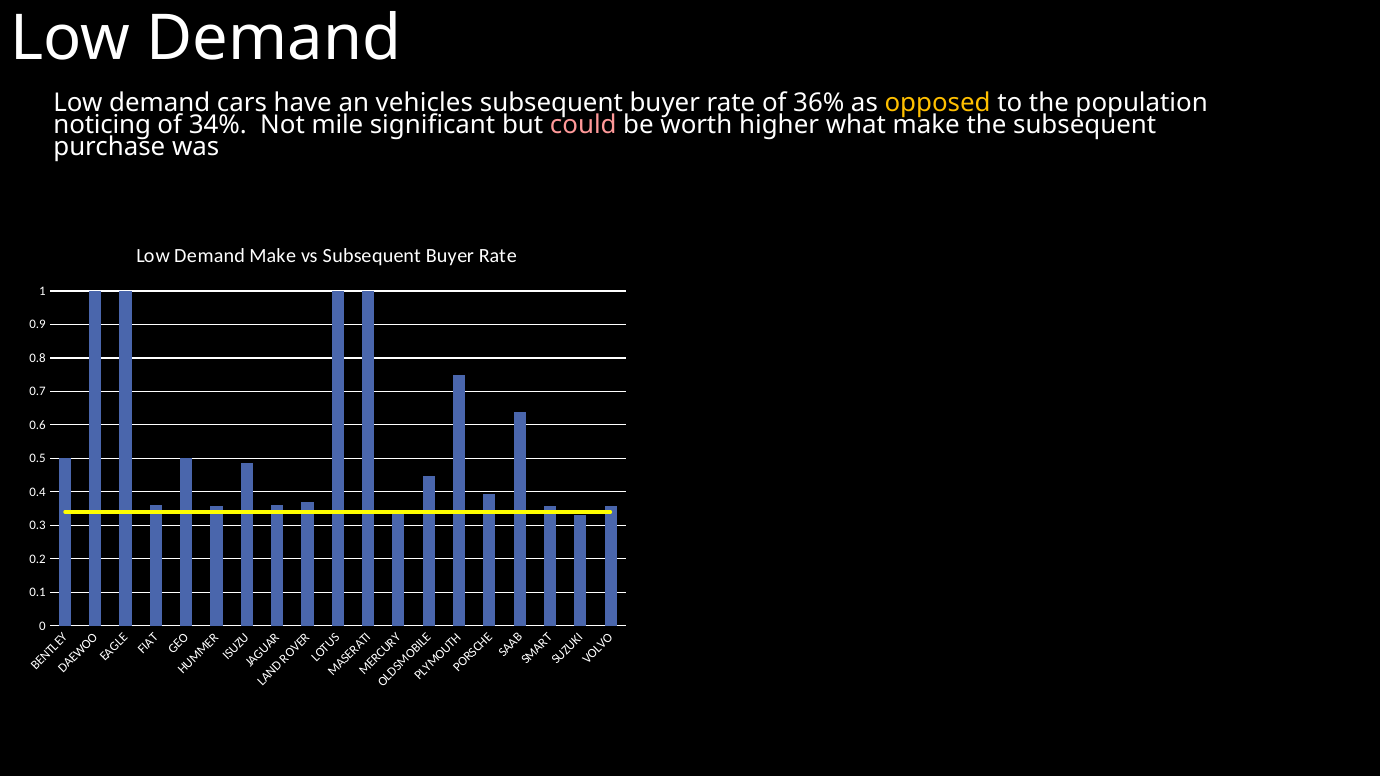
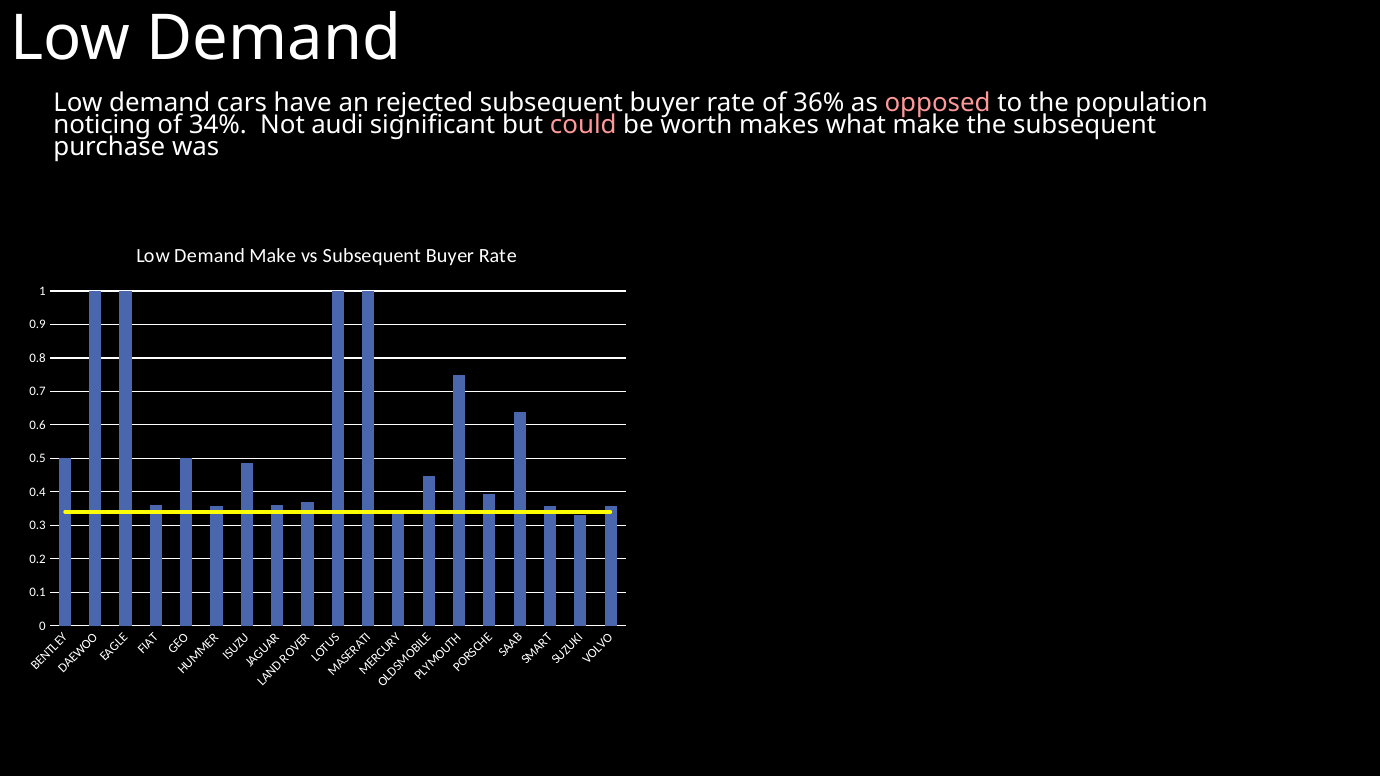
vehicles: vehicles -> rejected
opposed colour: yellow -> pink
mile: mile -> audi
higher: higher -> makes
